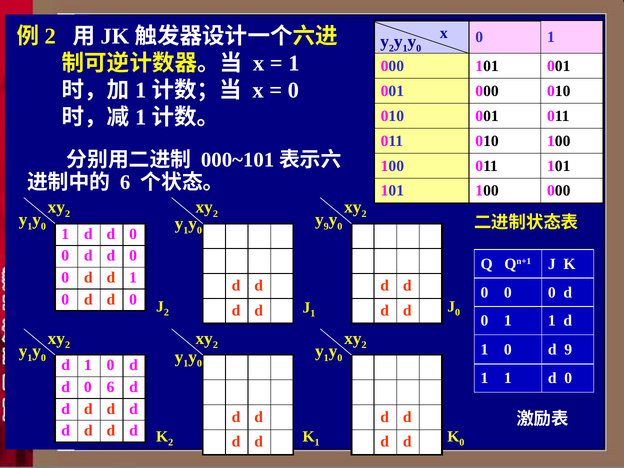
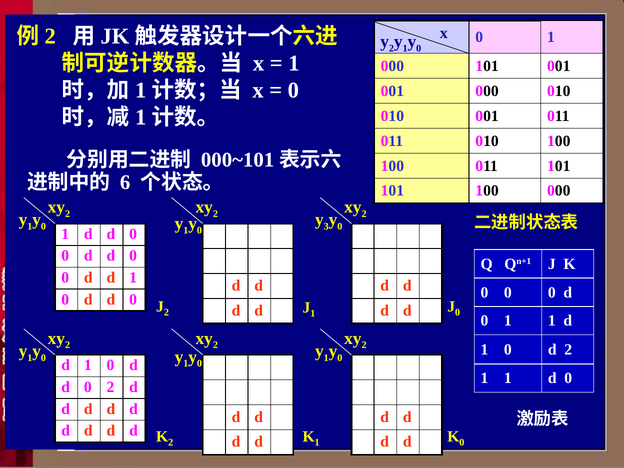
9 at (326, 226): 9 -> 3
d 9: 9 -> 2
0 6: 6 -> 2
